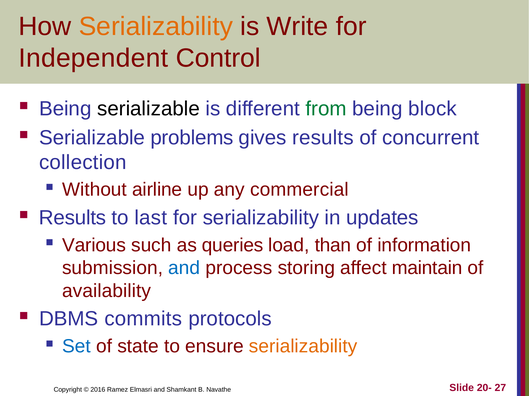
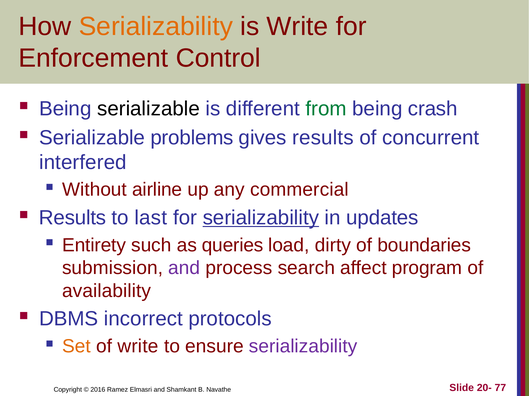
Independent: Independent -> Enforcement
block: block -> crash
collection: collection -> interfered
serializability at (261, 218) underline: none -> present
Various: Various -> Entirety
than: than -> dirty
information: information -> boundaries
and at (184, 269) colour: blue -> purple
storing: storing -> search
maintain: maintain -> program
commits: commits -> incorrect
Set colour: blue -> orange
of state: state -> write
serializability at (303, 347) colour: orange -> purple
27: 27 -> 77
